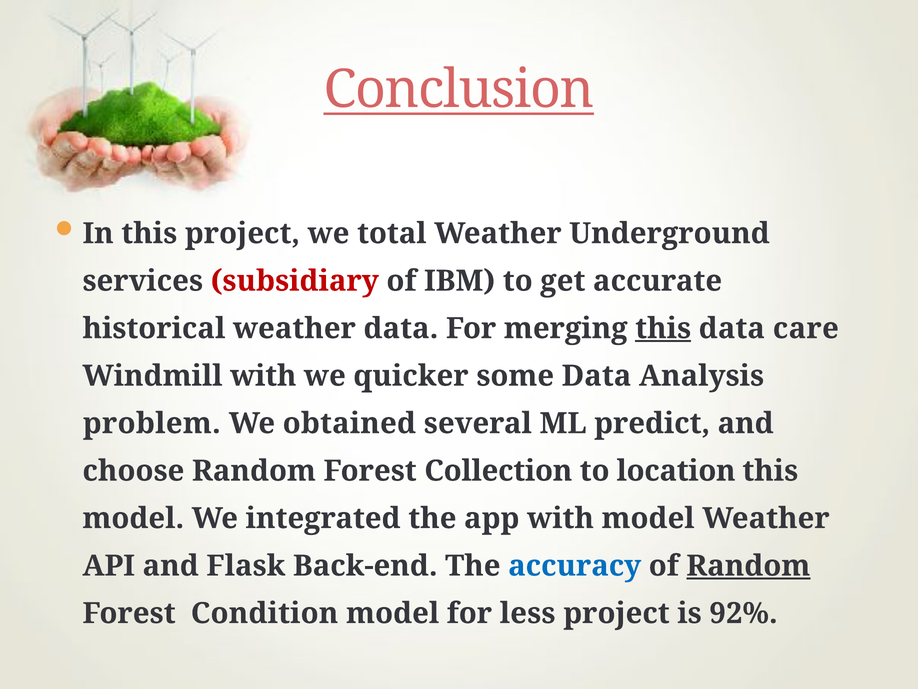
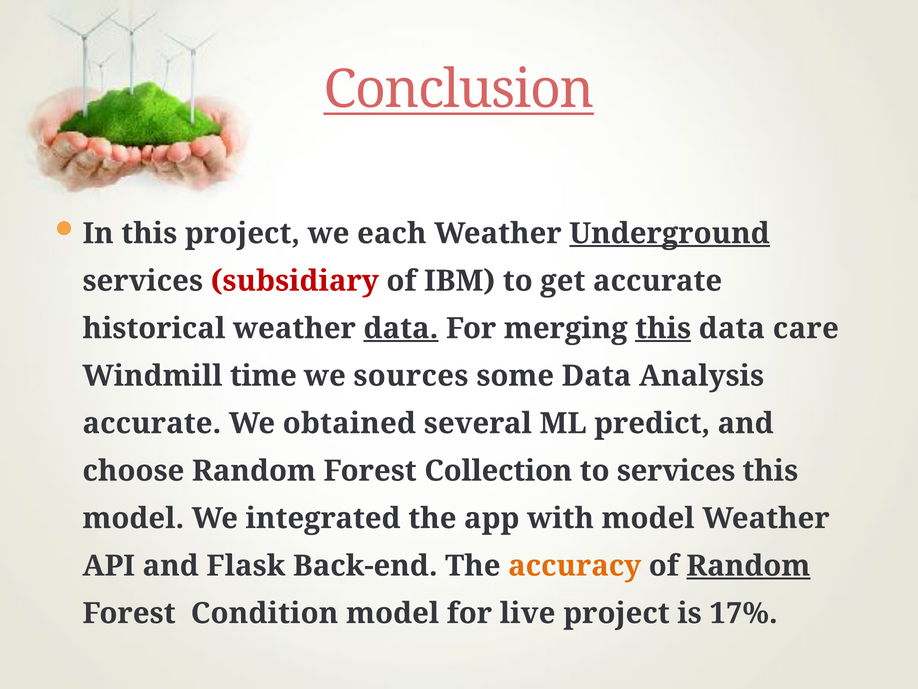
total: total -> each
Underground underline: none -> present
data at (401, 328) underline: none -> present
Windmill with: with -> time
quicker: quicker -> sources
problem at (152, 423): problem -> accurate
to location: location -> services
accuracy colour: blue -> orange
less: less -> live
92%: 92% -> 17%
